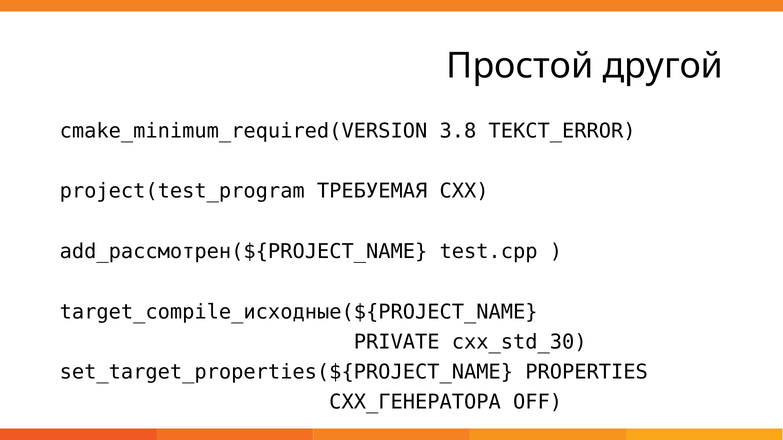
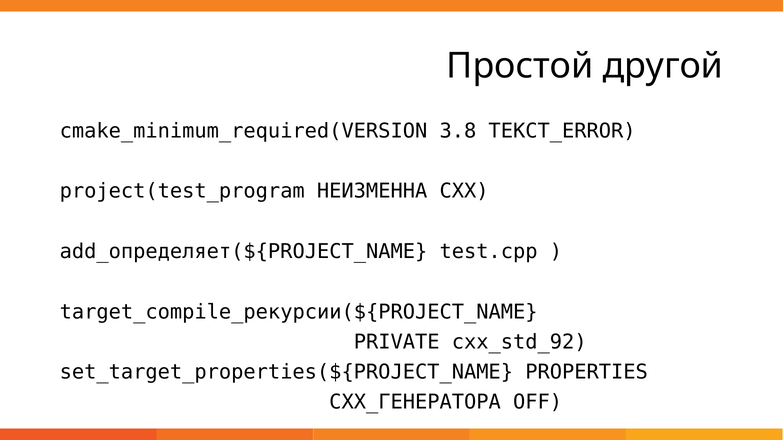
ТРЕБУЕМАЯ: ТРЕБУЕМАЯ -> НЕИЗМЕННА
add_рассмотрен(${PROJECT_NAME: add_рассмотрен(${PROJECT_NAME -> add_определяет(${PROJECT_NAME
target_compile_исходные(${PROJECT_NAME: target_compile_исходные(${PROJECT_NAME -> target_compile_рекурсии(${PROJECT_NAME
cxx_std_30: cxx_std_30 -> cxx_std_92
